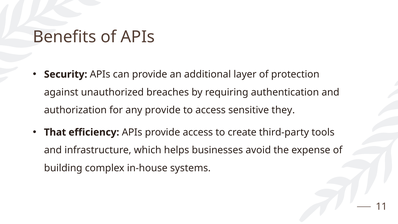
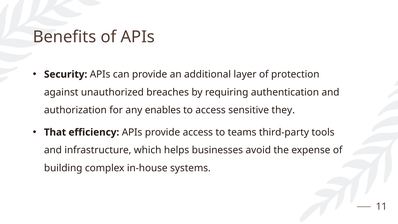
any provide: provide -> enables
create: create -> teams
